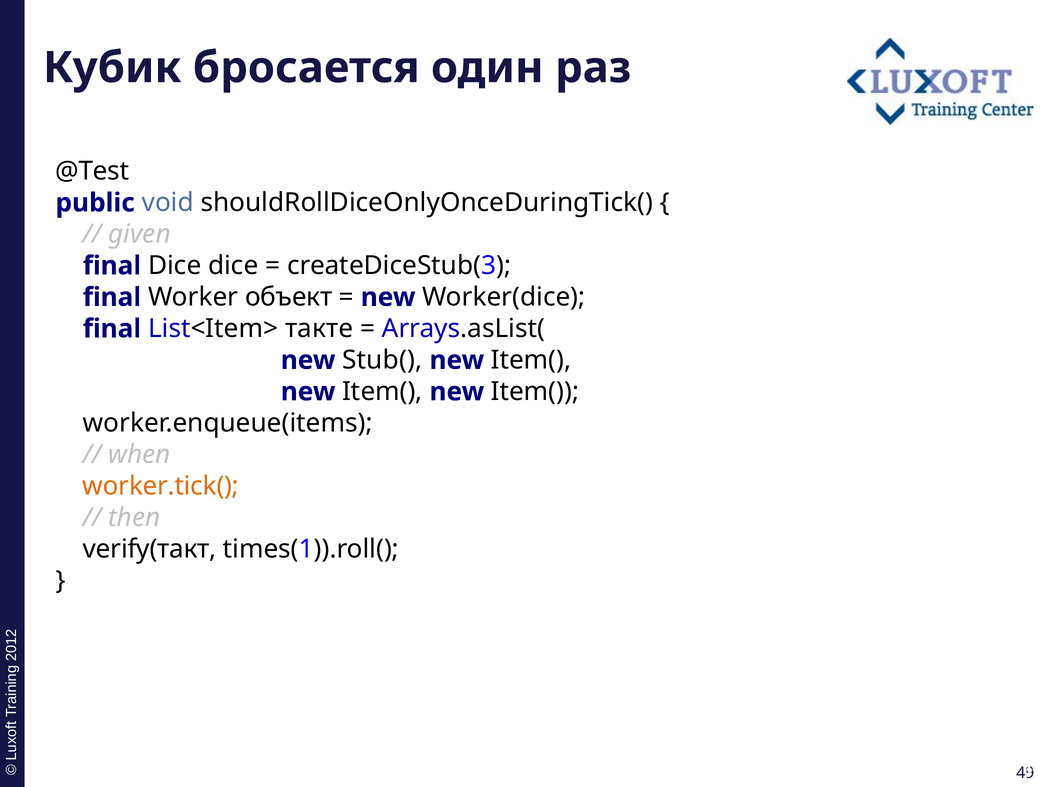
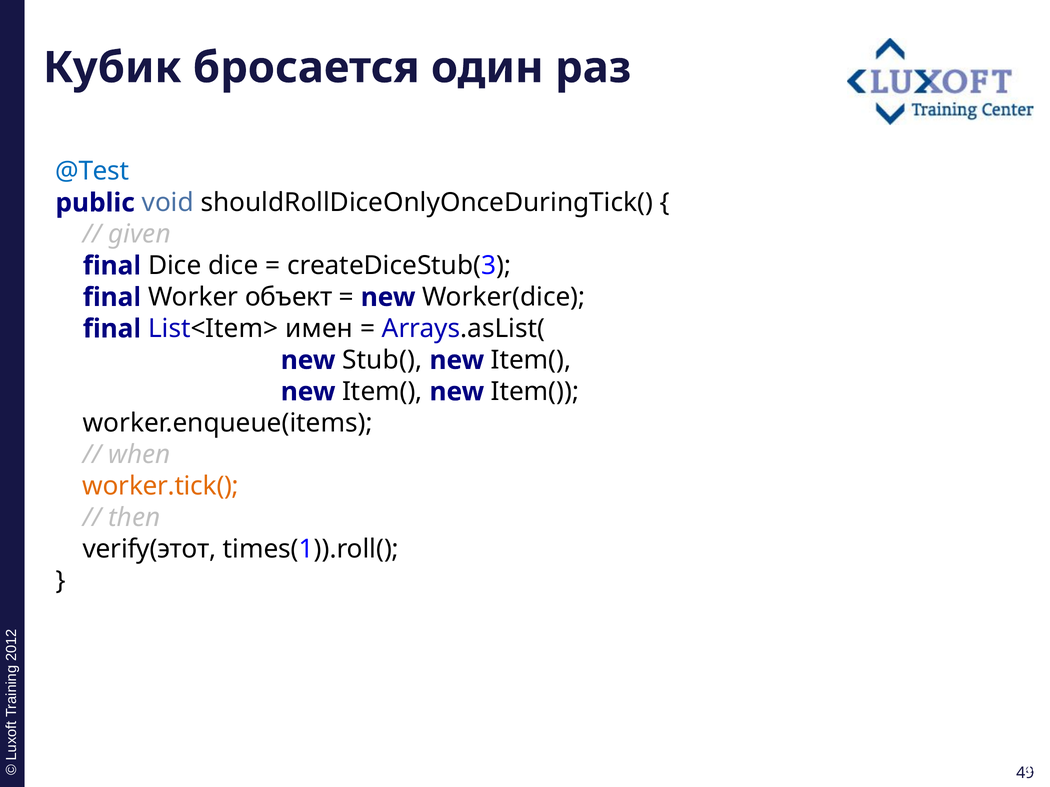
@Test colour: black -> blue
такте: такте -> имен
verify(такт: verify(такт -> verify(этот
